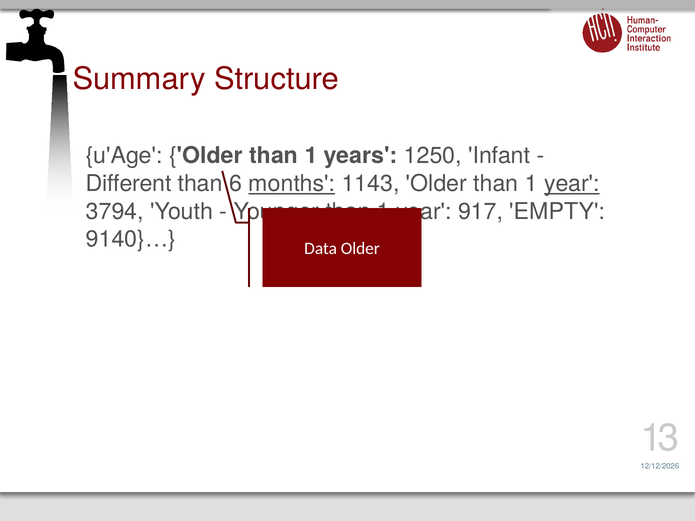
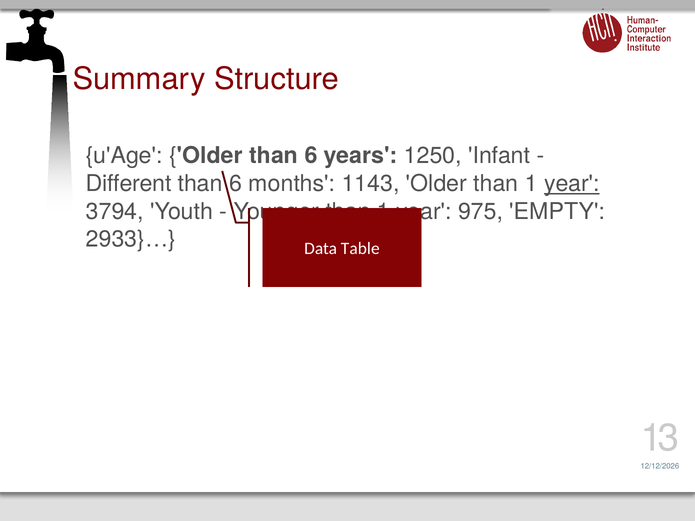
u'Age Older than 1: 1 -> 6
months underline: present -> none
917: 917 -> 975
9140}…: 9140}… -> 2933}…
Data Older: Older -> Table
